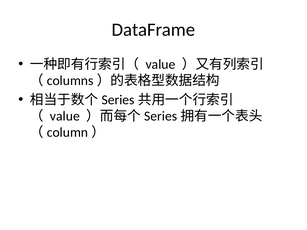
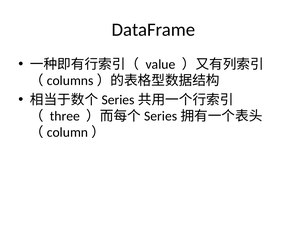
value at (65, 116): value -> three
